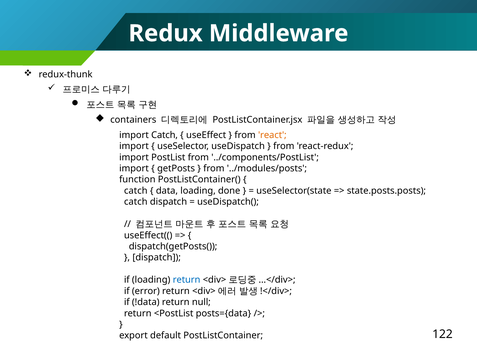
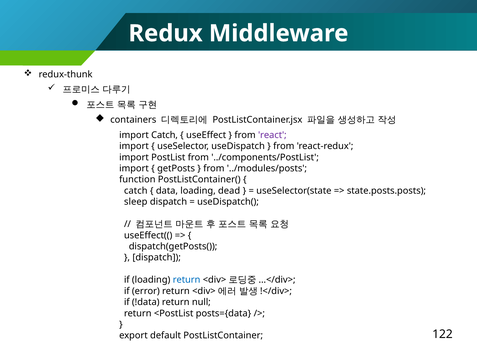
react colour: orange -> purple
done: done -> dead
catch at (136, 202): catch -> sleep
